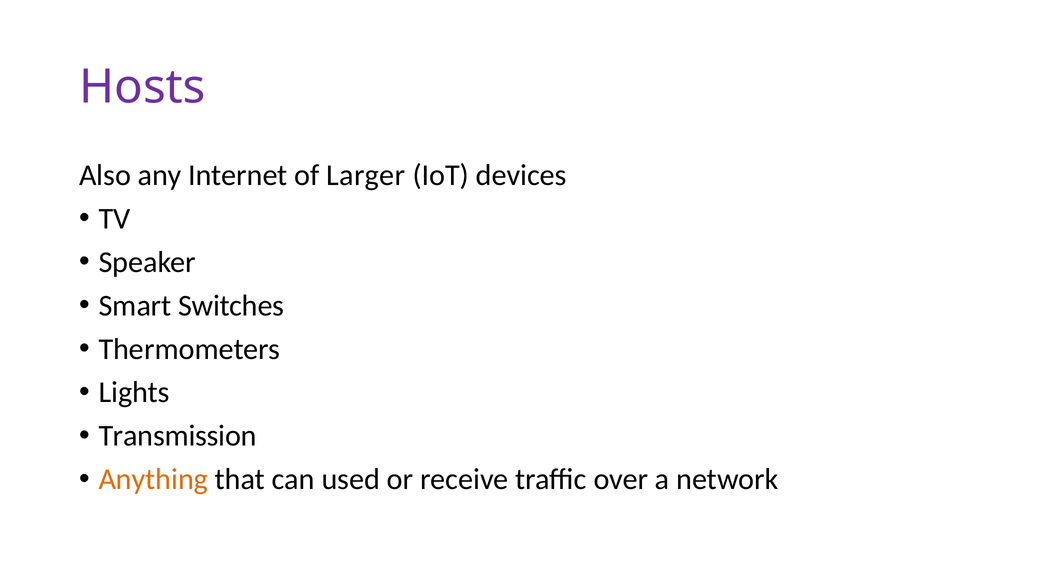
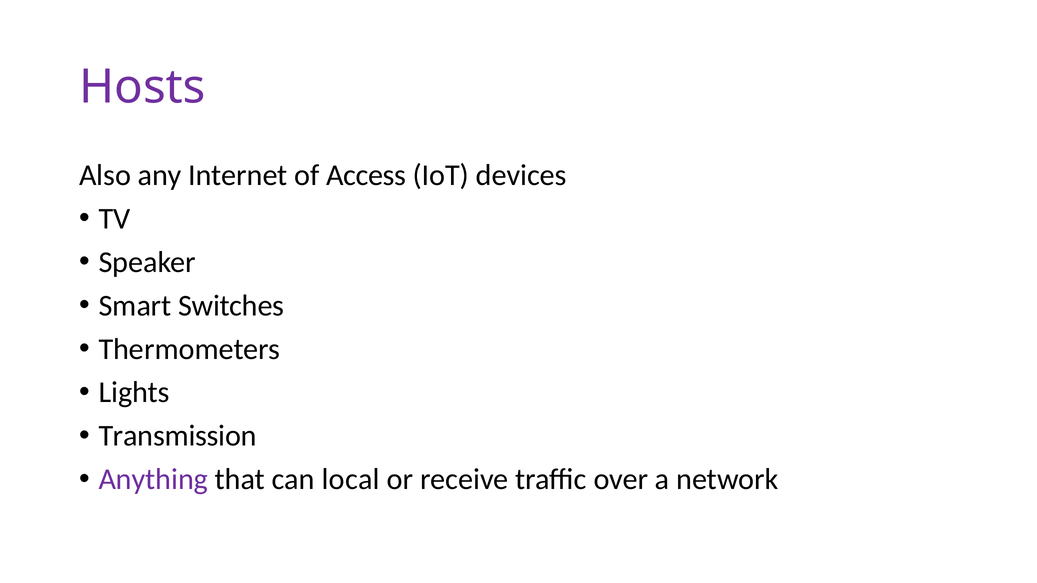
Larger: Larger -> Access
Anything colour: orange -> purple
used: used -> local
